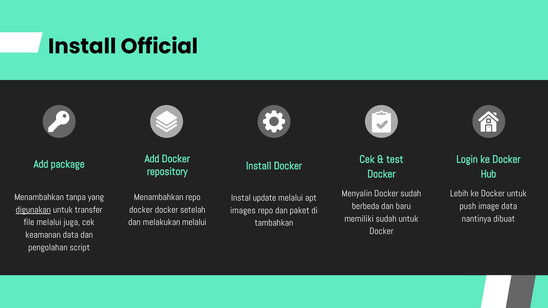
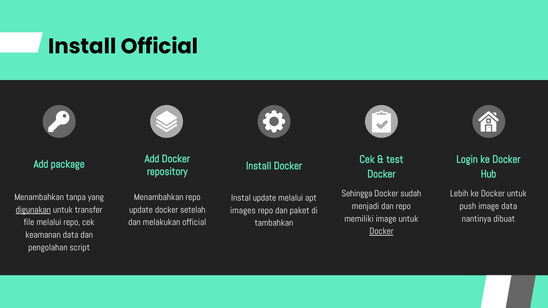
Menyalin: Menyalin -> Sehingga
berbeda: berbeda -> menjadi
dan baru: baru -> repo
docker at (141, 210): docker -> update
memiliki sudah: sudah -> image
melalui juga: juga -> repo
melakukan melalui: melalui -> official
Docker at (381, 232) underline: none -> present
